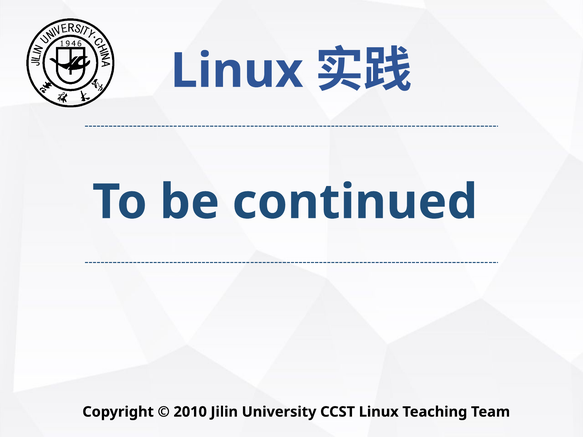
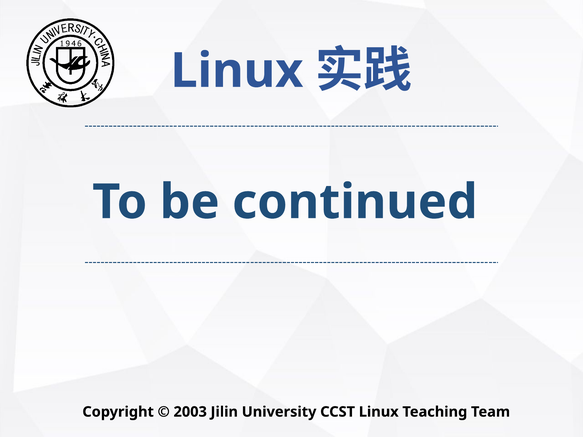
2010: 2010 -> 2003
